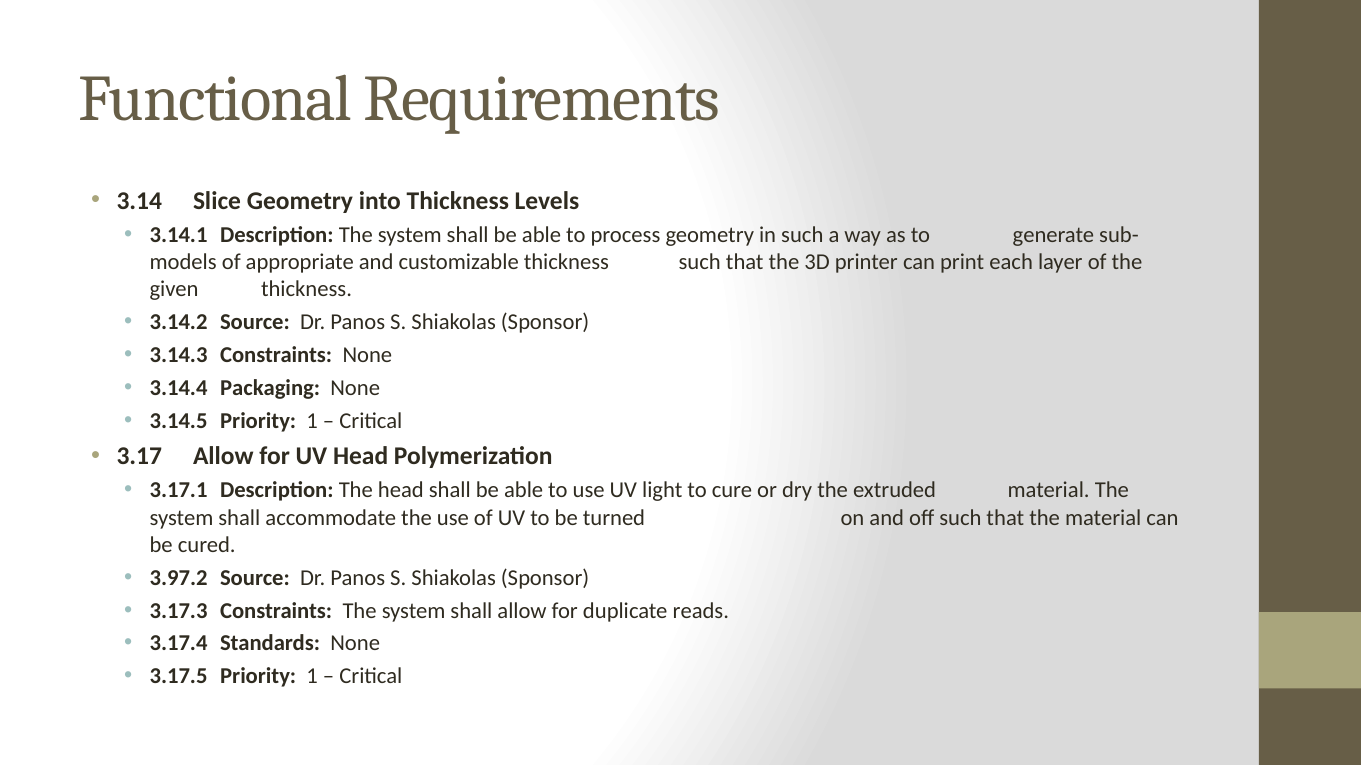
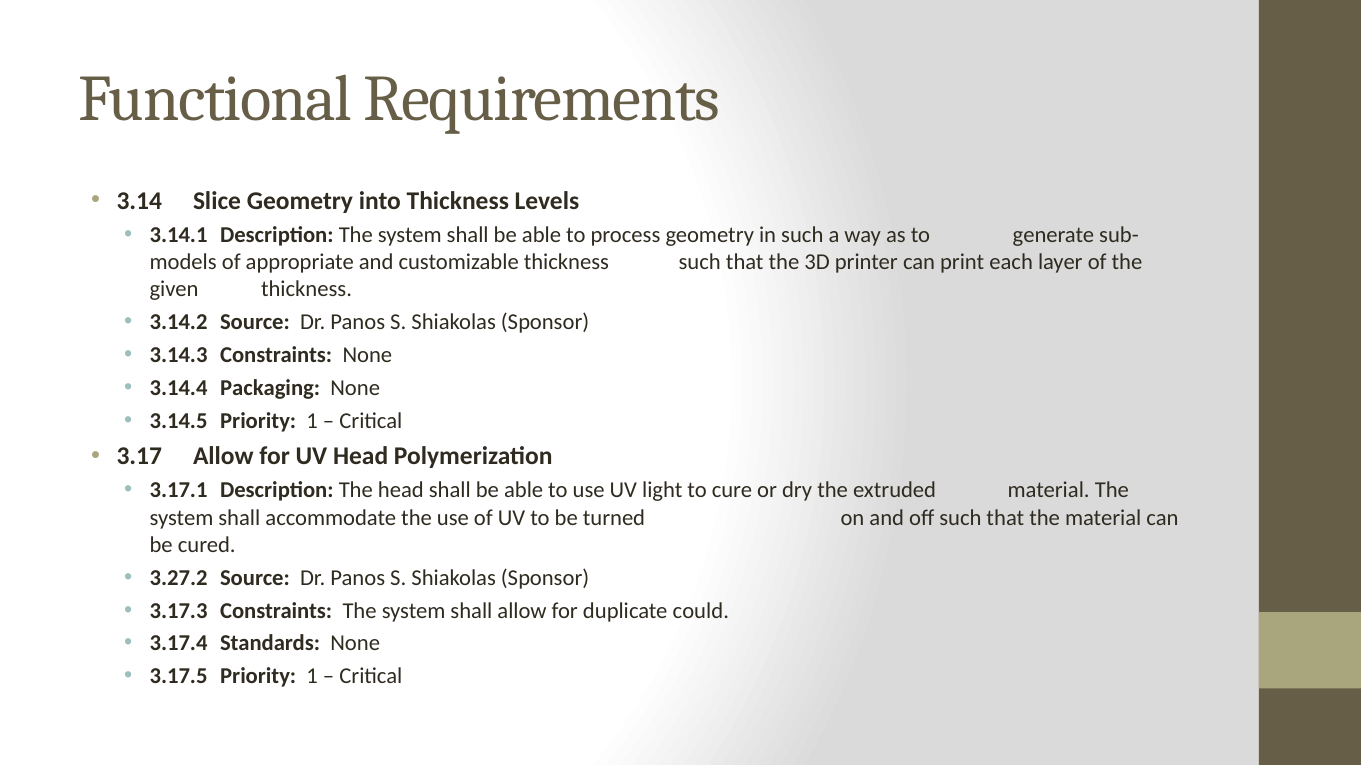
3.97.2: 3.97.2 -> 3.27.2
reads: reads -> could
